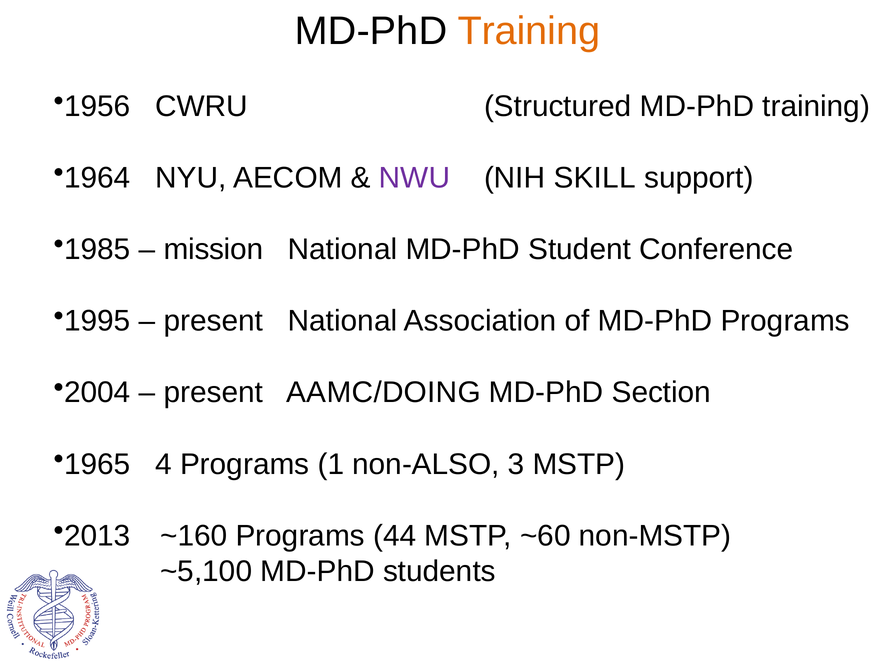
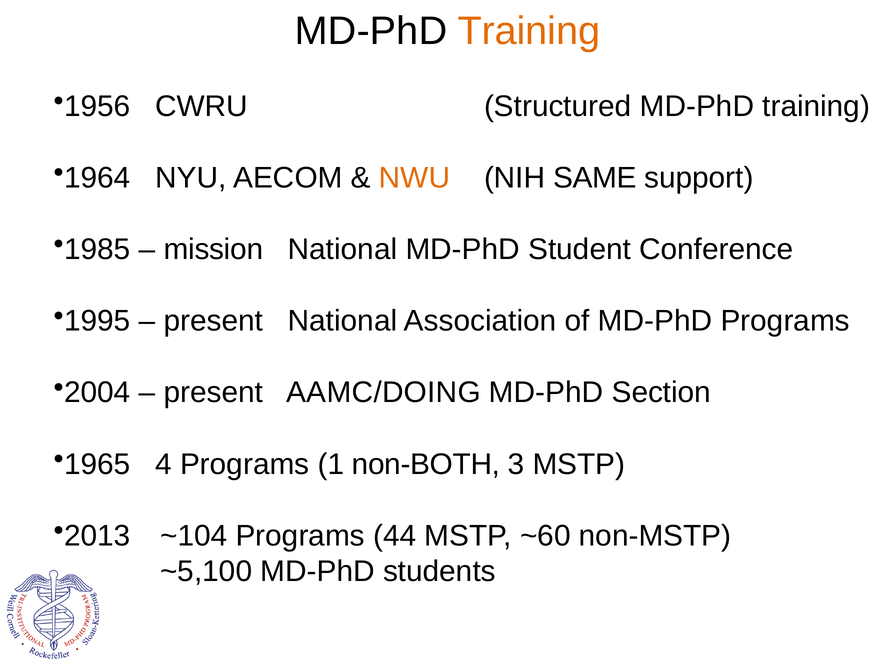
NWU colour: purple -> orange
SKILL: SKILL -> SAME
non-ALSO: non-ALSO -> non-BOTH
~160: ~160 -> ~104
